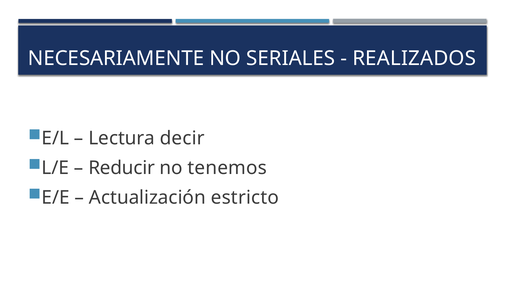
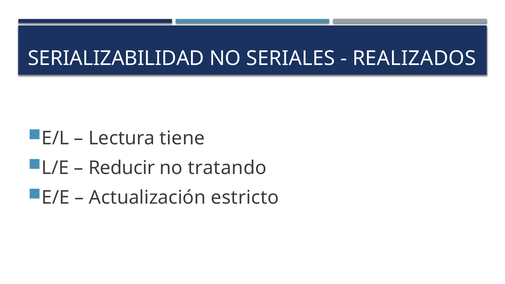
NECESARIAMENTE: NECESARIAMENTE -> SERIALIZABILIDAD
decir: decir -> tiene
tenemos: tenemos -> tratando
